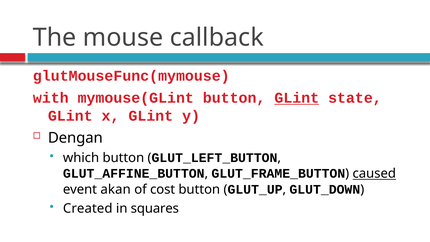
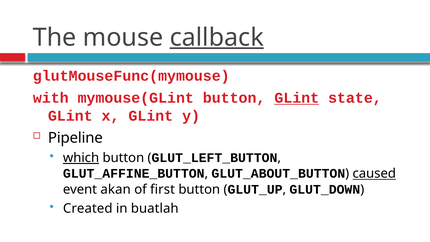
callback underline: none -> present
Dengan: Dengan -> Pipeline
which underline: none -> present
GLUT_FRAME_BUTTON: GLUT_FRAME_BUTTON -> GLUT_ABOUT_BUTTON
cost: cost -> first
squares: squares -> buatlah
